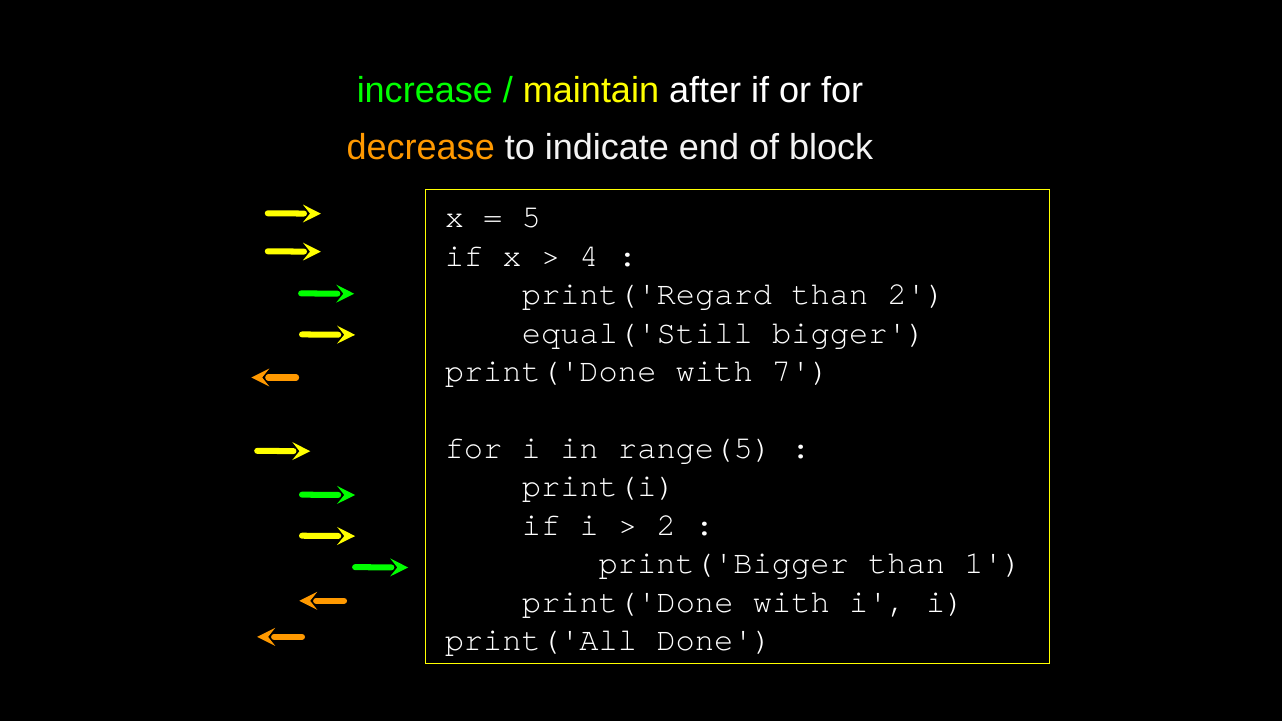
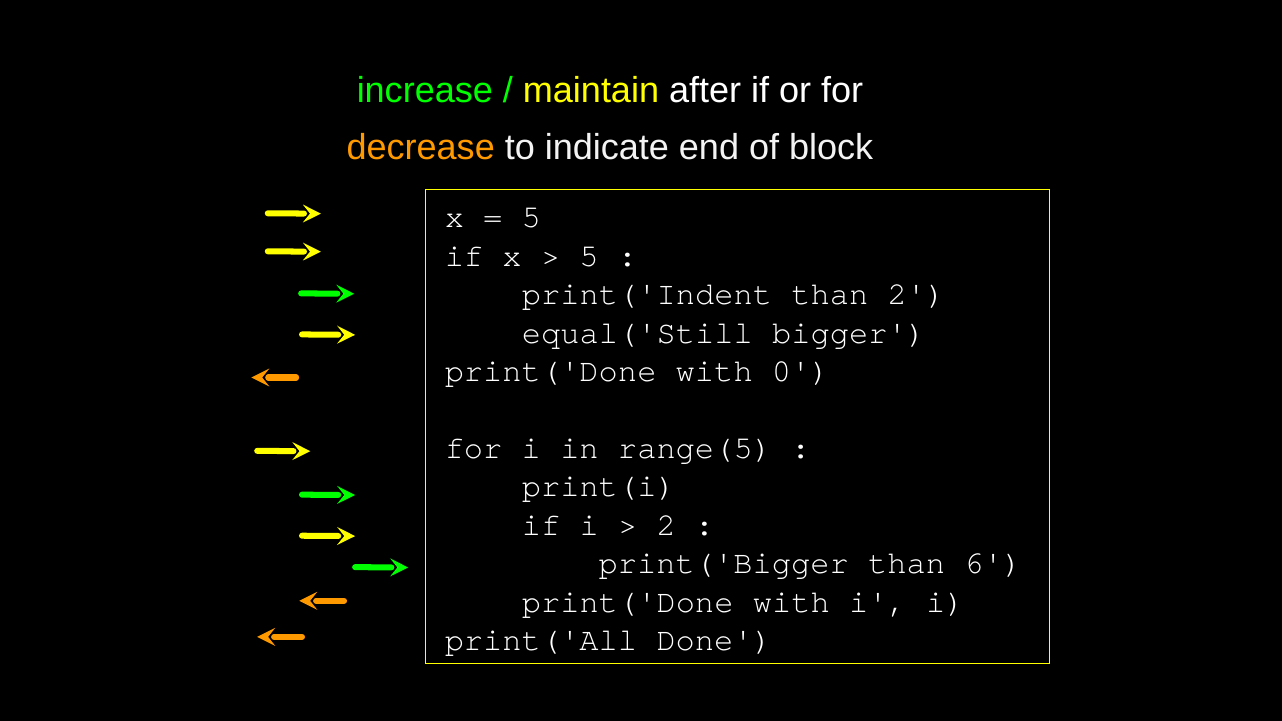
4 at (589, 256): 4 -> 5
print('Regard: print('Regard -> print('Indent
7: 7 -> 0
1: 1 -> 6
